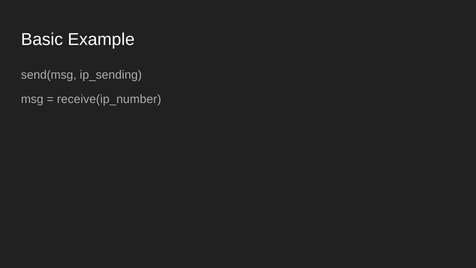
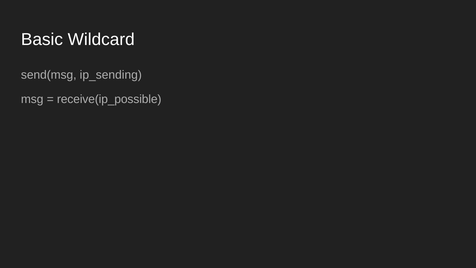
Example: Example -> Wildcard
receive(ip_number: receive(ip_number -> receive(ip_possible
